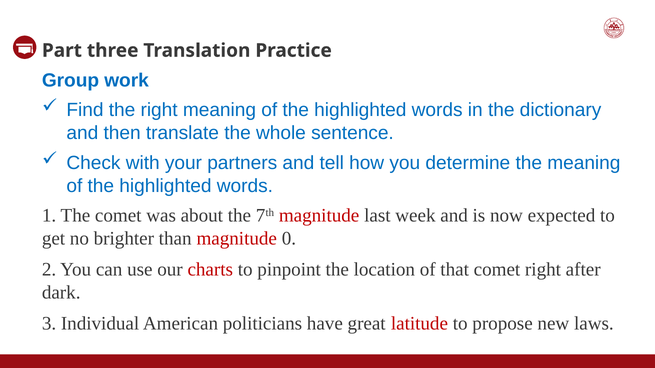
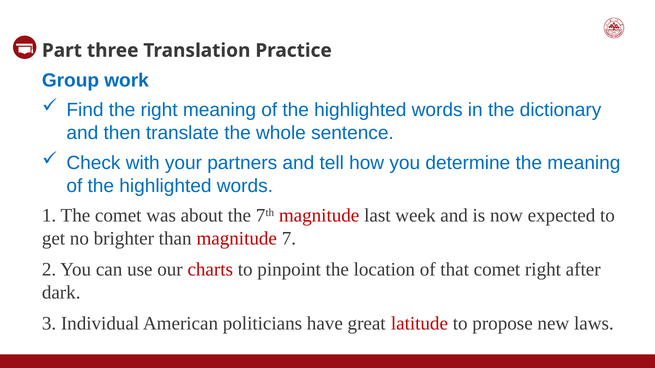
0: 0 -> 7
